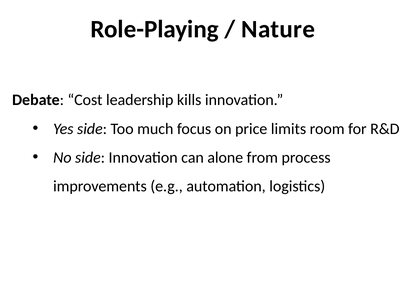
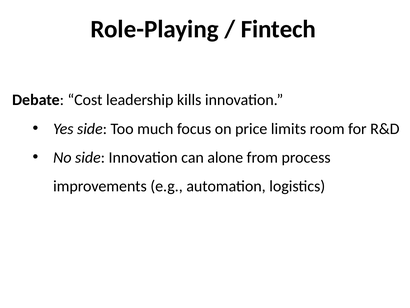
Nature: Nature -> Fintech
